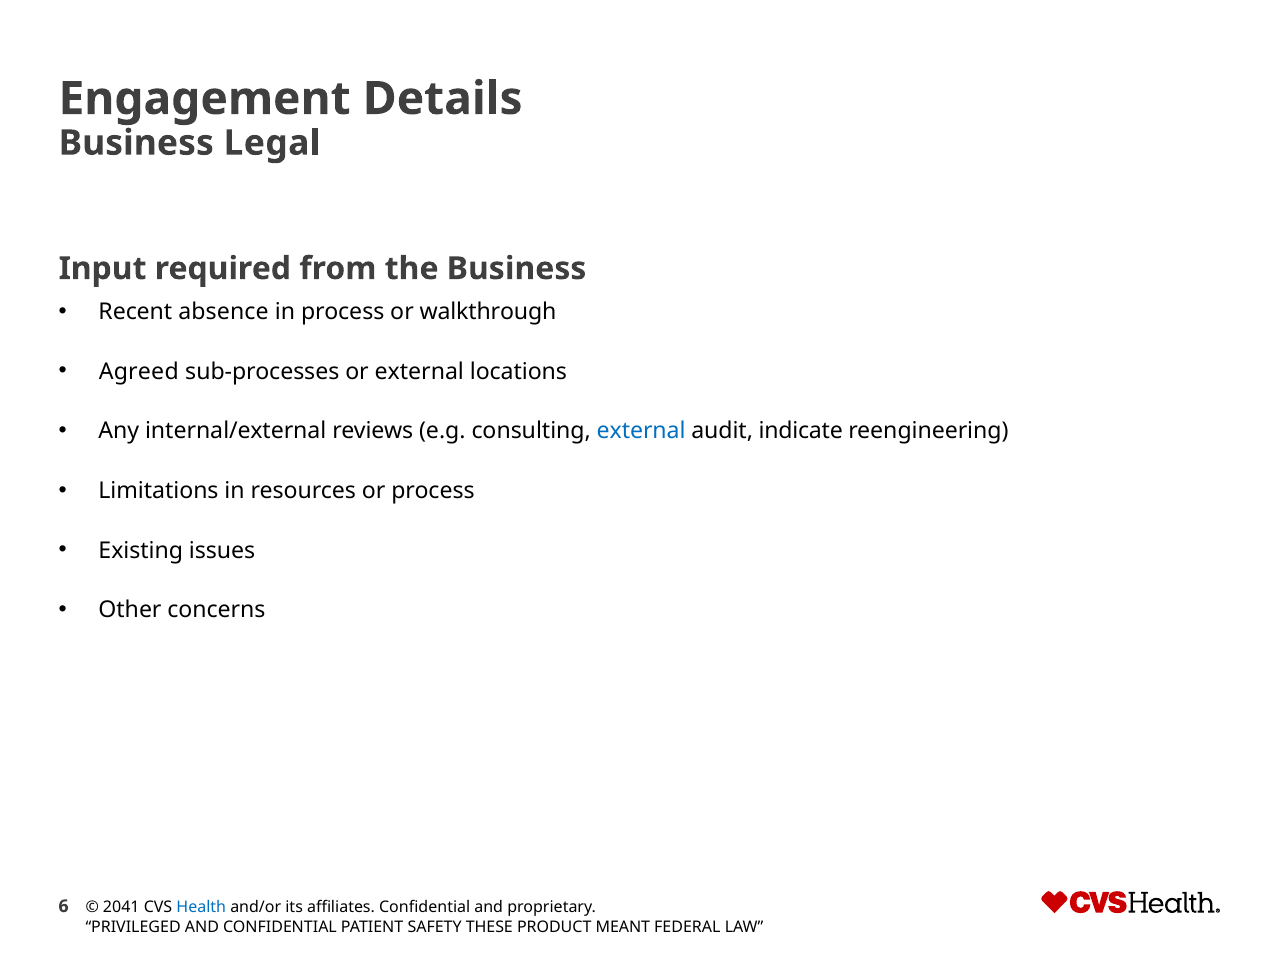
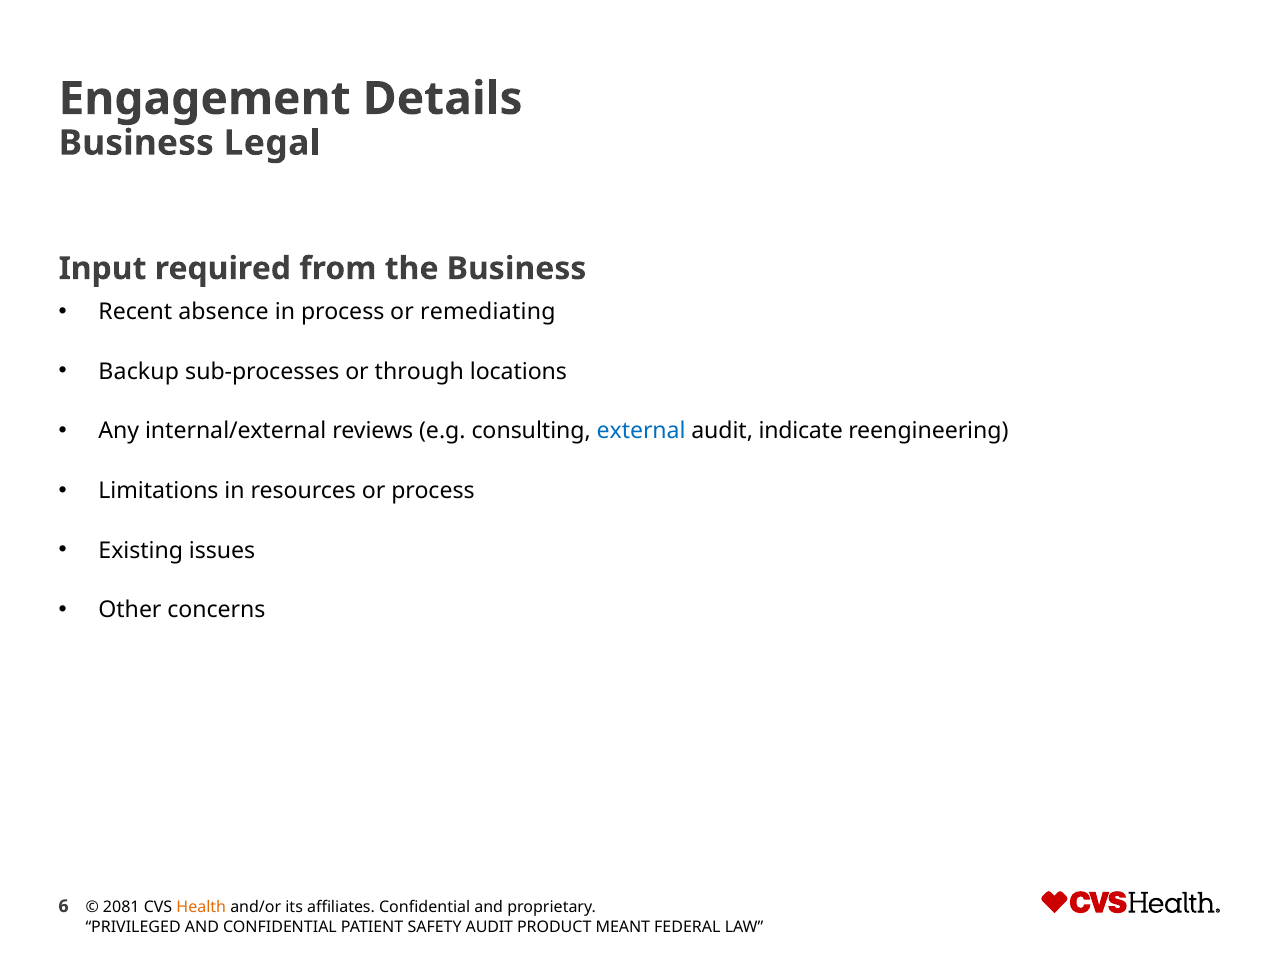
walkthrough: walkthrough -> remediating
Agreed: Agreed -> Backup
or external: external -> through
2041: 2041 -> 2081
Health colour: blue -> orange
SAFETY THESE: THESE -> AUDIT
